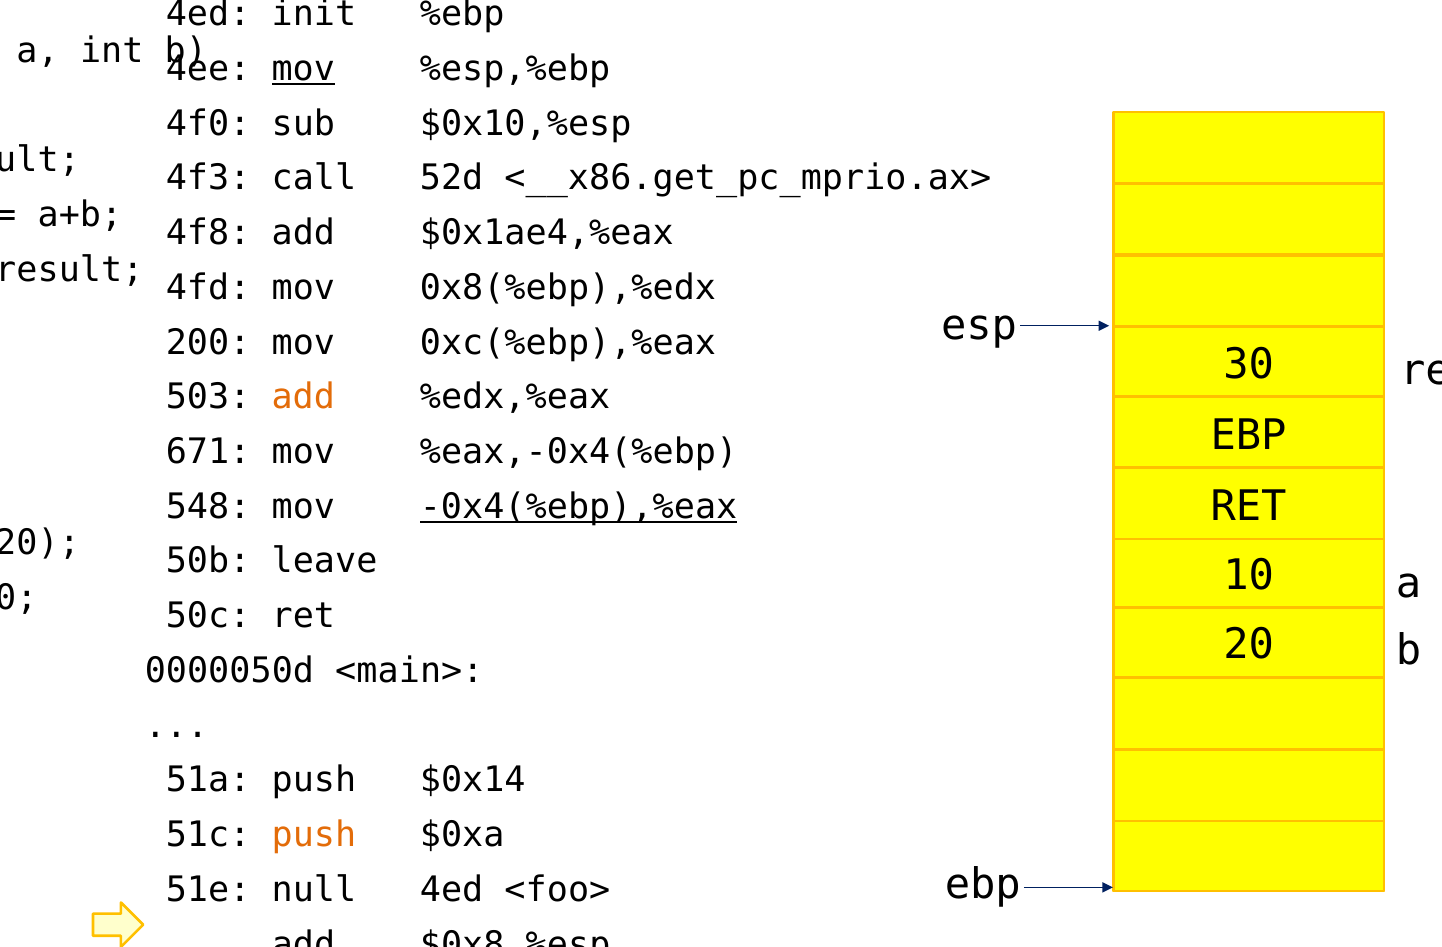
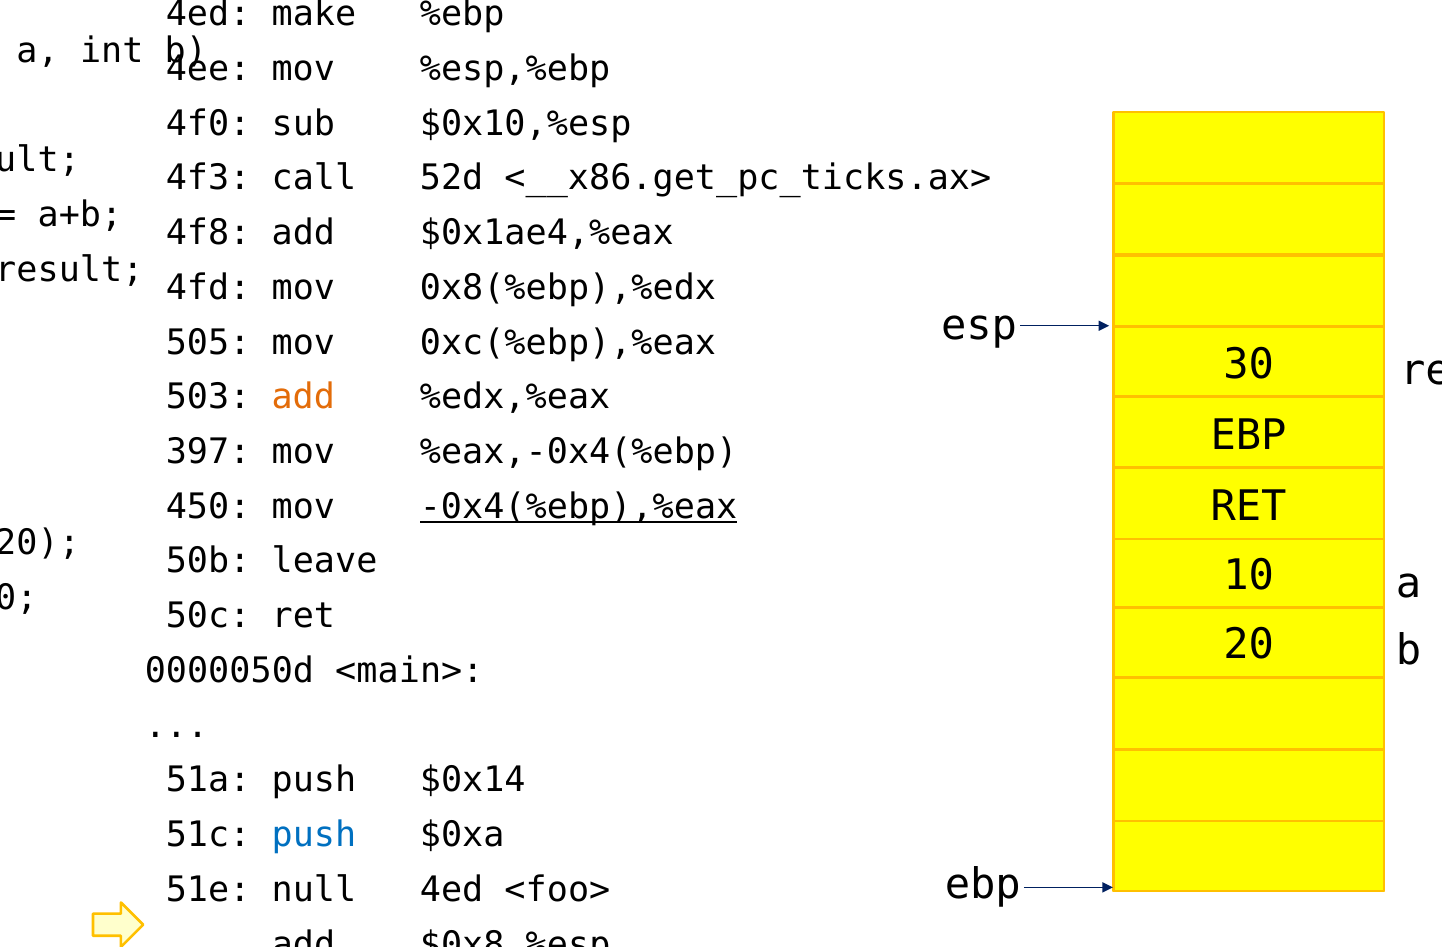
init: init -> make
mov at (303, 69) underline: present -> none
<__x86.get_pc_mprio.ax>: <__x86.get_pc_mprio.ax> -> <__x86.get_pc_ticks.ax>
200: 200 -> 505
671: 671 -> 397
548: 548 -> 450
push at (314, 835) colour: orange -> blue
